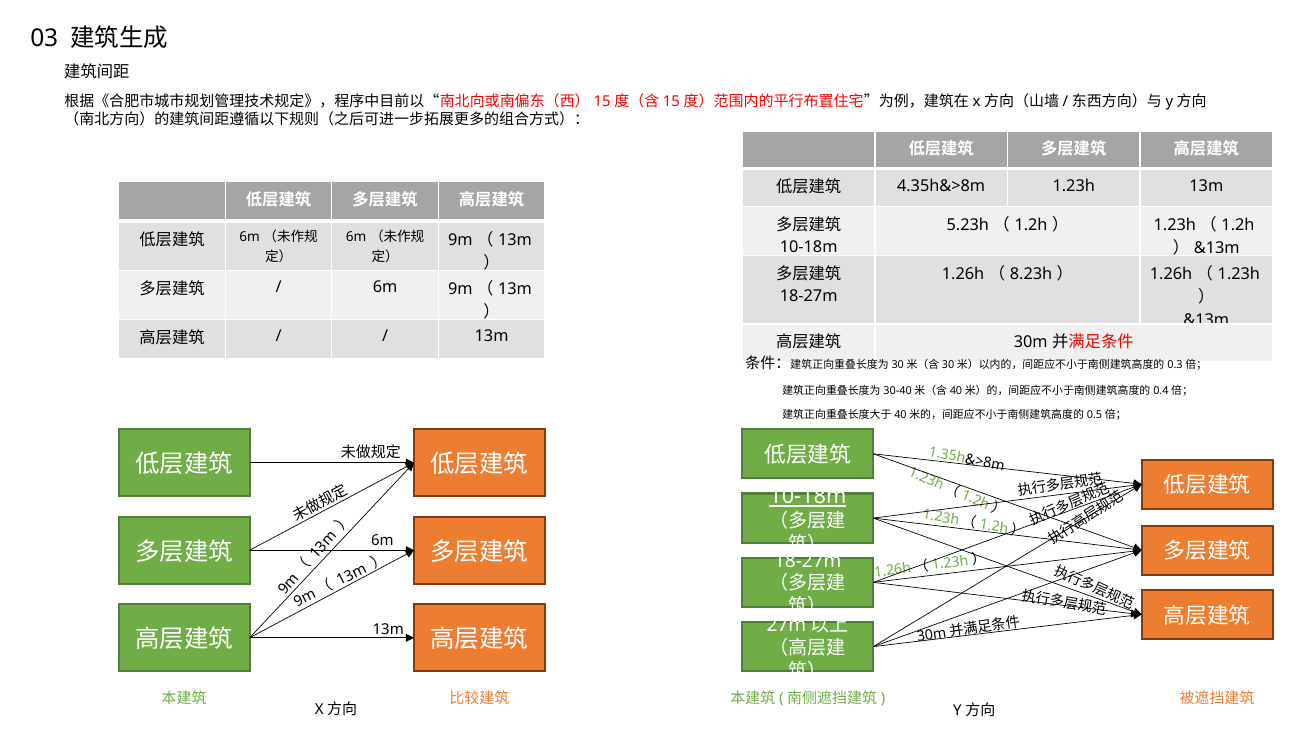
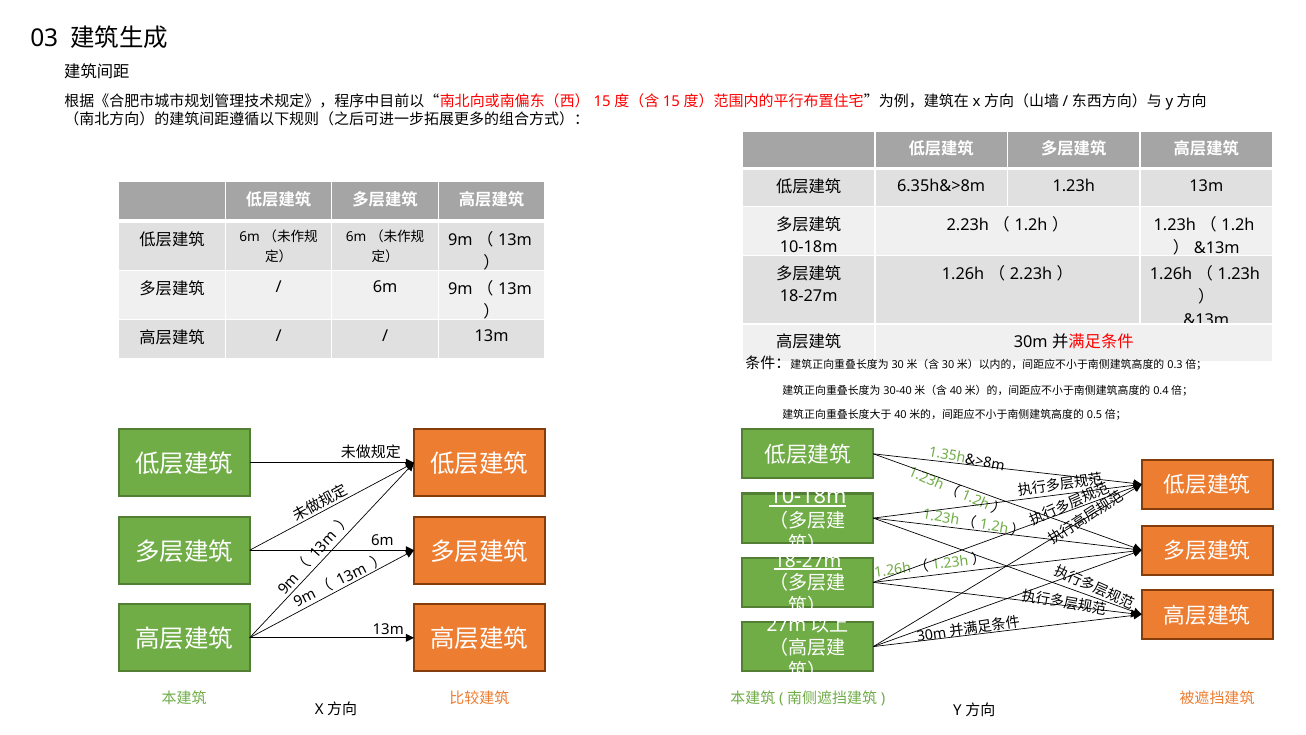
4.35h&>8m: 4.35h&>8m -> 6.35h&>8m
5.23h at (968, 225): 5.23h -> 2.23h
8.23h at (1031, 274): 8.23h -> 2.23h
18-27m at (808, 561) underline: none -> present
